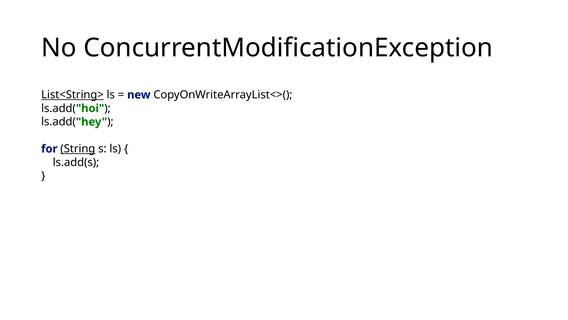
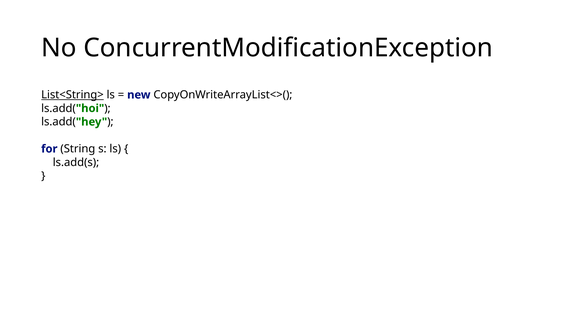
String underline: present -> none
